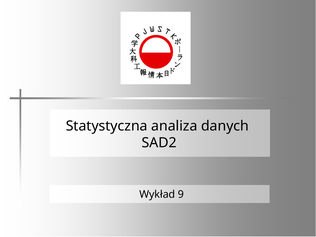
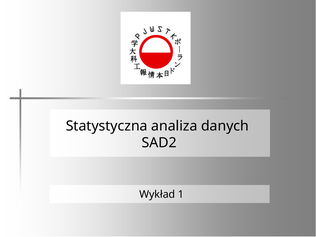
9: 9 -> 1
